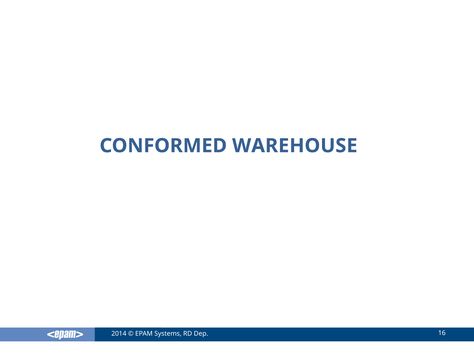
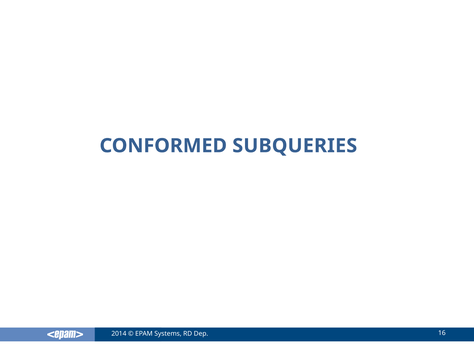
WAREHOUSE: WAREHOUSE -> SUBQUERIES
